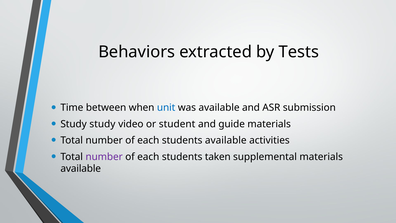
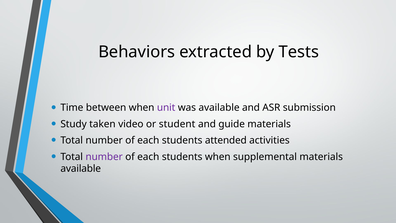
unit colour: blue -> purple
Study study: study -> taken
students available: available -> attended
students taken: taken -> when
